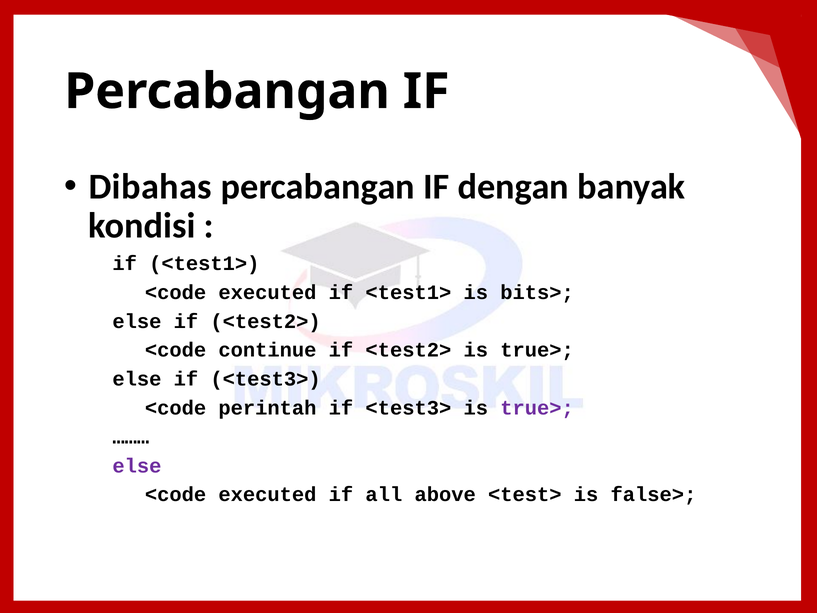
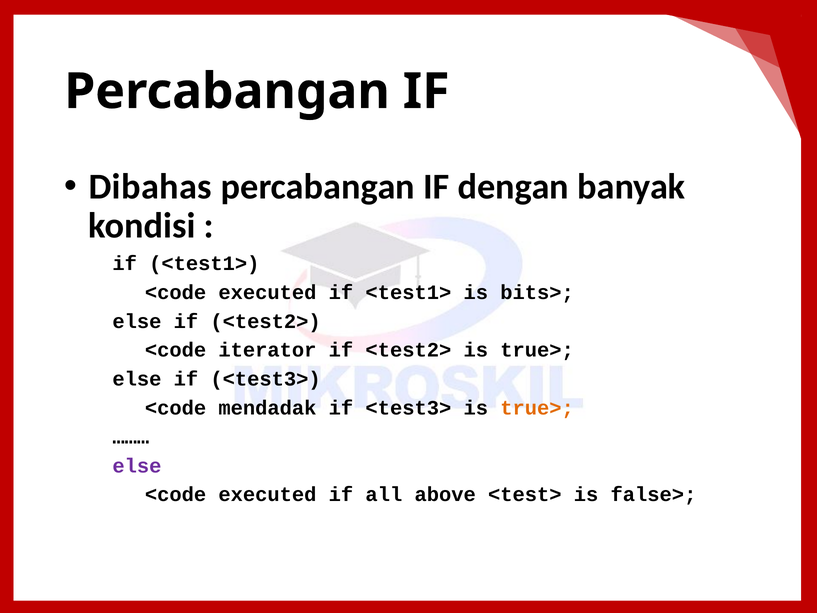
continue: continue -> iterator
perintah: perintah -> mendadak
true> at (537, 408) colour: purple -> orange
